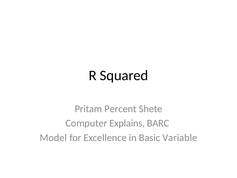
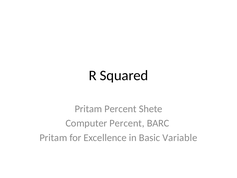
Computer Explains: Explains -> Percent
Model at (53, 137): Model -> Pritam
